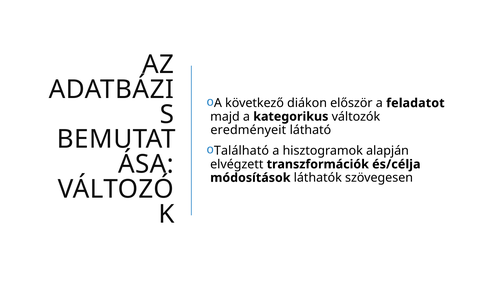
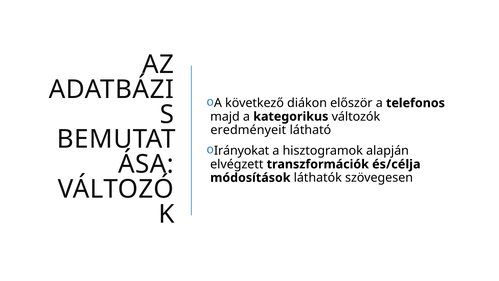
feladatot: feladatot -> telefonos
Található: Található -> Irányokat
